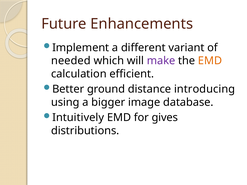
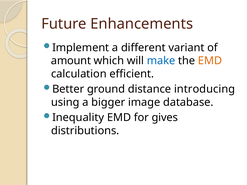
needed: needed -> amount
make colour: purple -> blue
Intuitively: Intuitively -> Inequality
